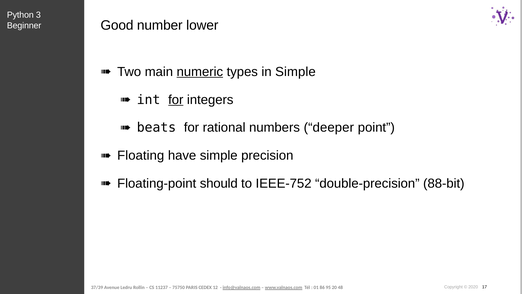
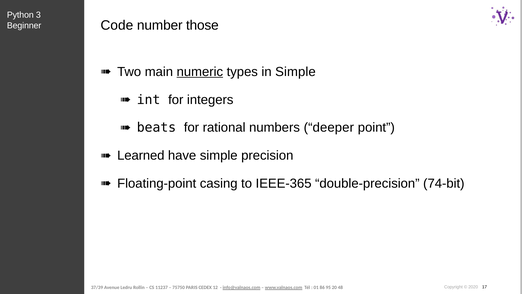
Good: Good -> Code
lower: lower -> those
for at (176, 100) underline: present -> none
Floating: Floating -> Learned
should: should -> casing
IEEE-752: IEEE-752 -> IEEE-365
88-bit: 88-bit -> 74-bit
